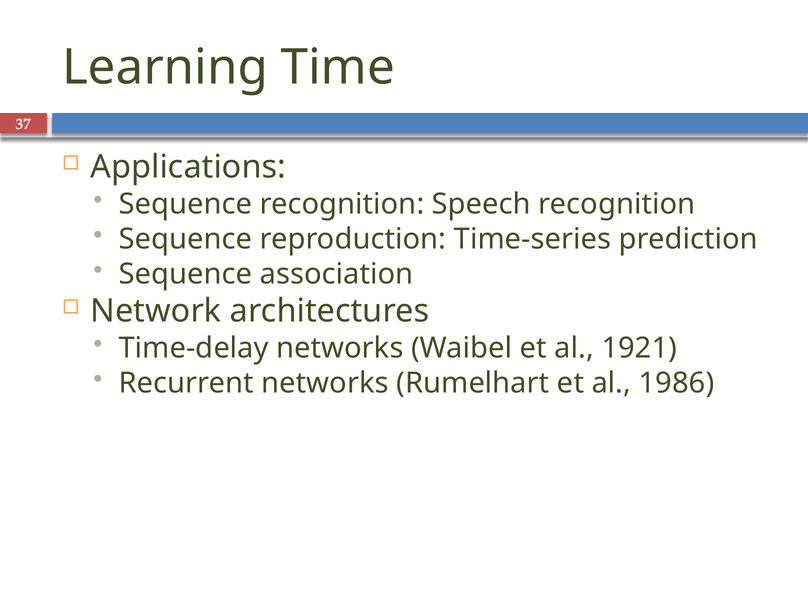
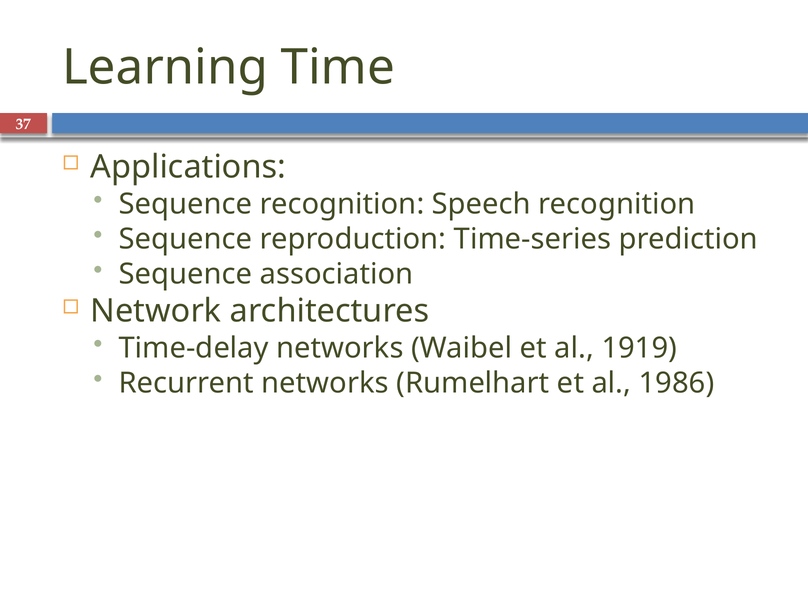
1921: 1921 -> 1919
